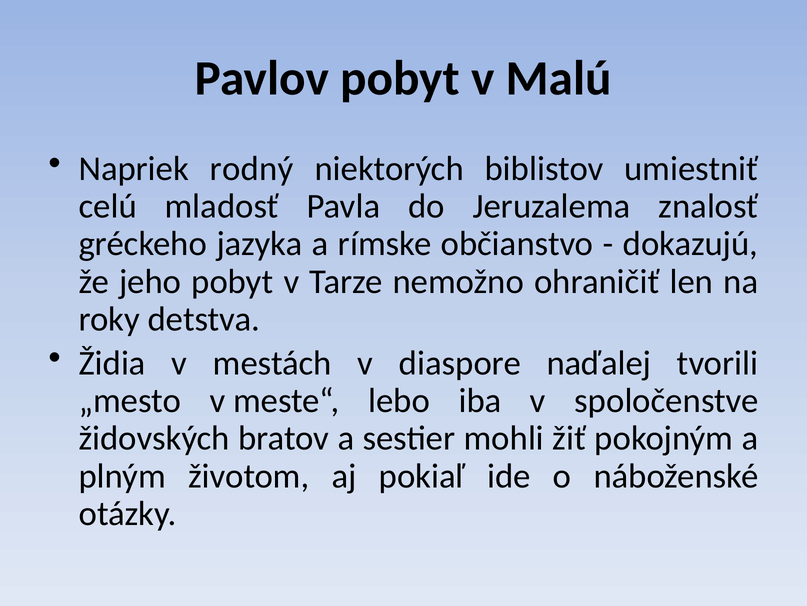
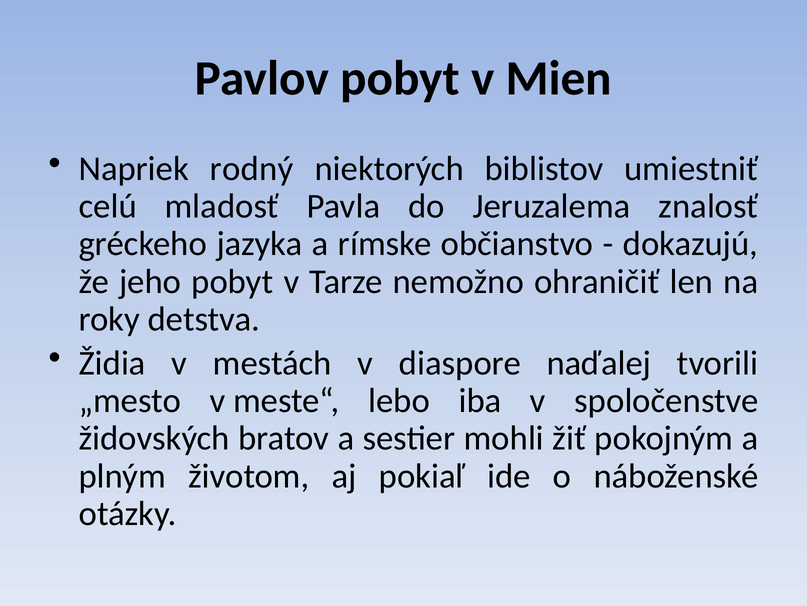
Malú: Malú -> Mien
